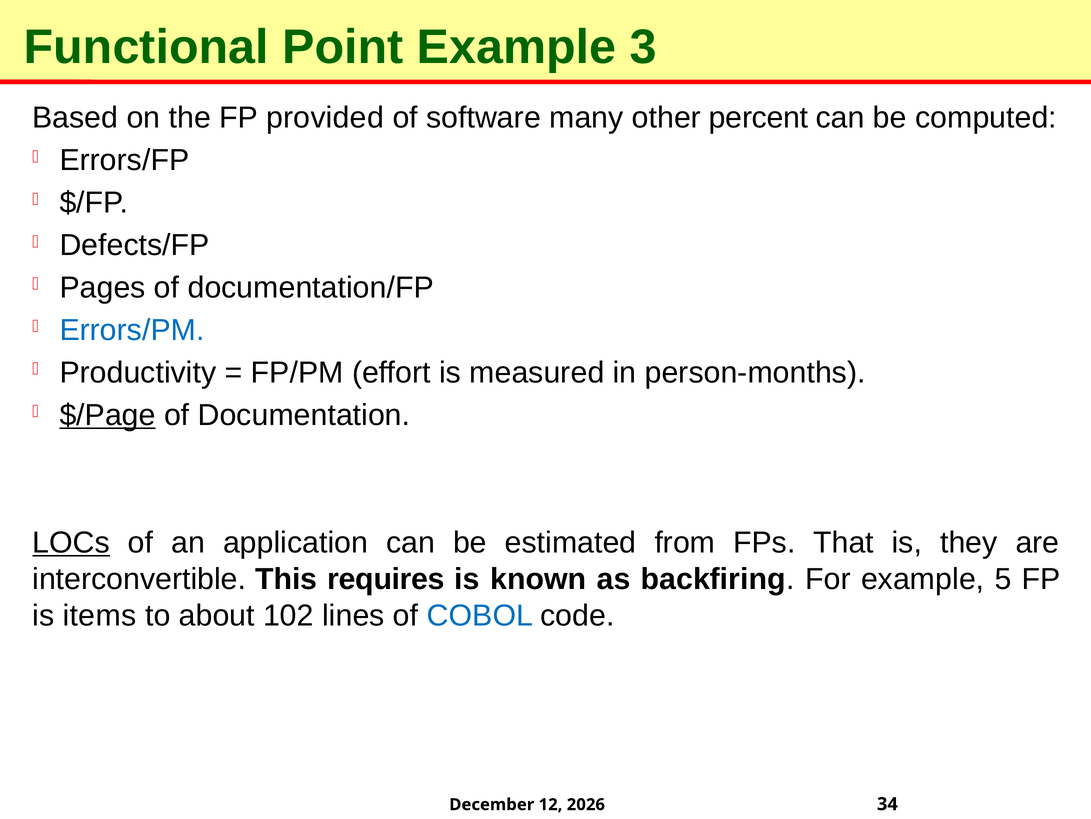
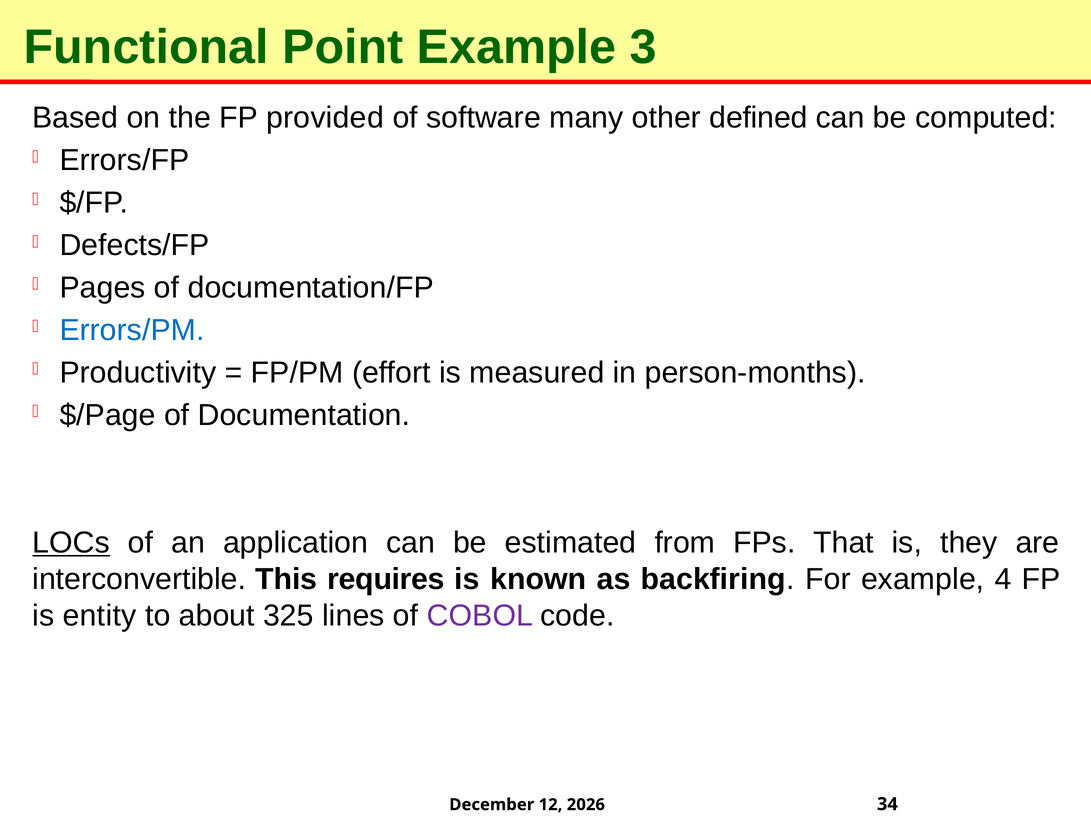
percent: percent -> defined
$/Page underline: present -> none
5: 5 -> 4
items: items -> entity
102: 102 -> 325
COBOL colour: blue -> purple
